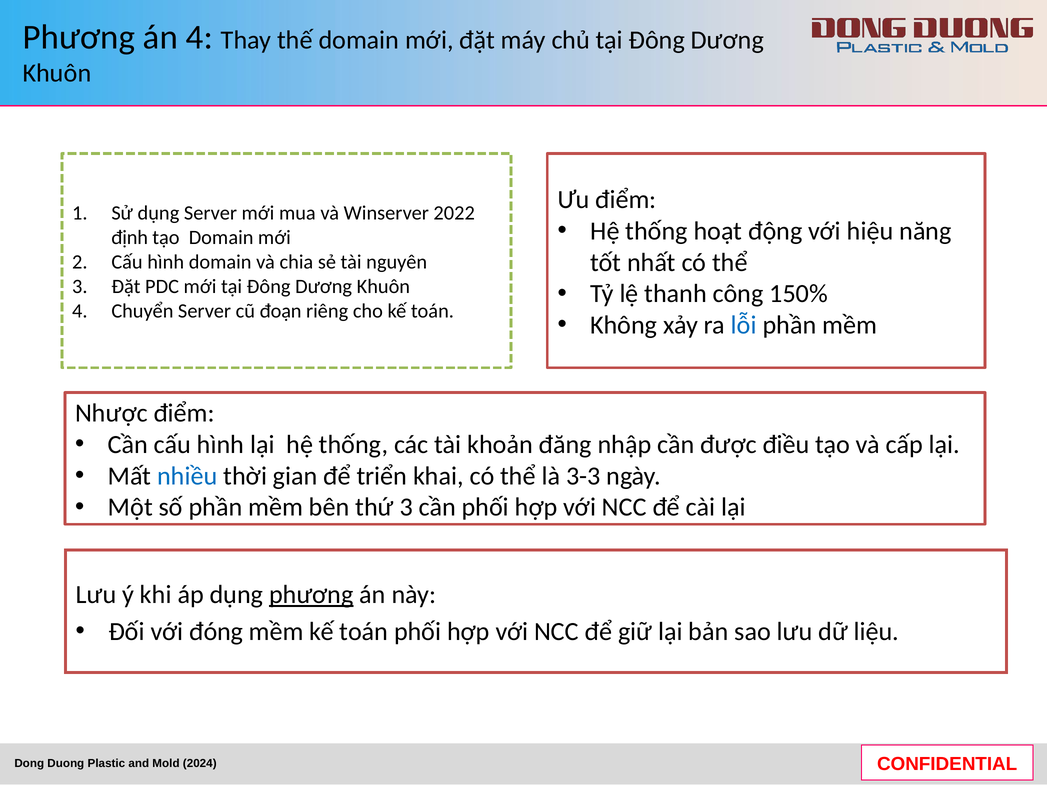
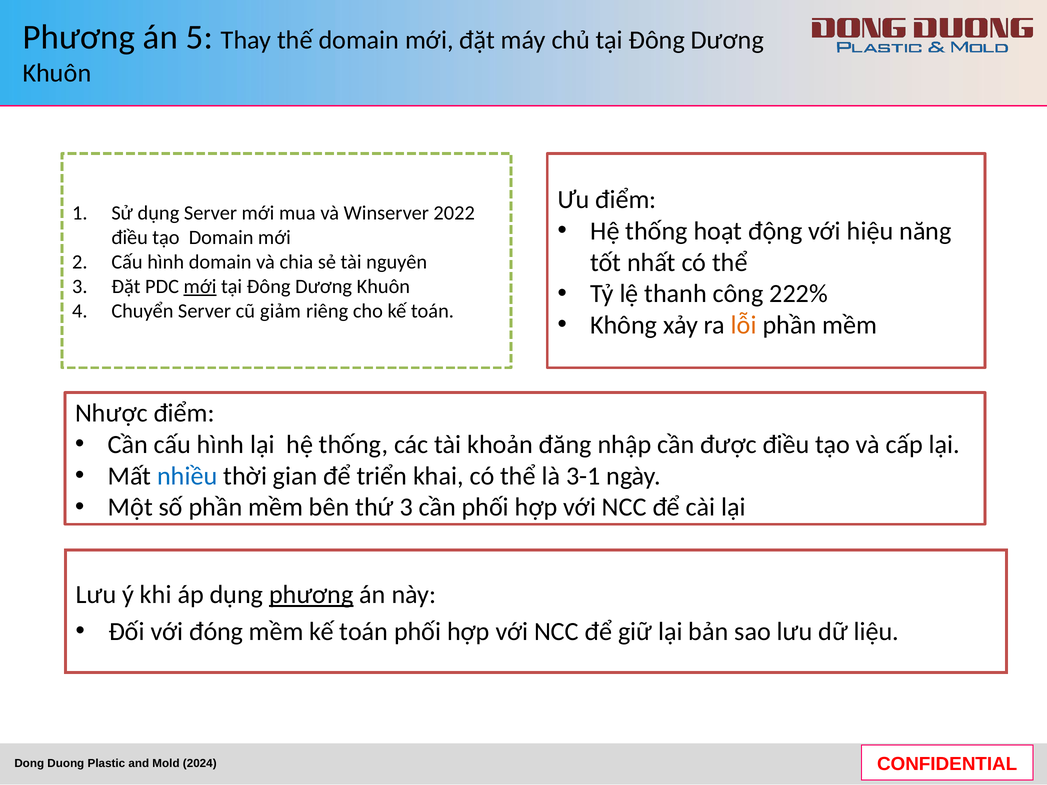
án 4: 4 -> 5
định at (130, 238): định -> điều
mới at (200, 287) underline: none -> present
150%: 150% -> 222%
đoạn: đoạn -> giảm
lỗi colour: blue -> orange
3-3: 3-3 -> 3-1
